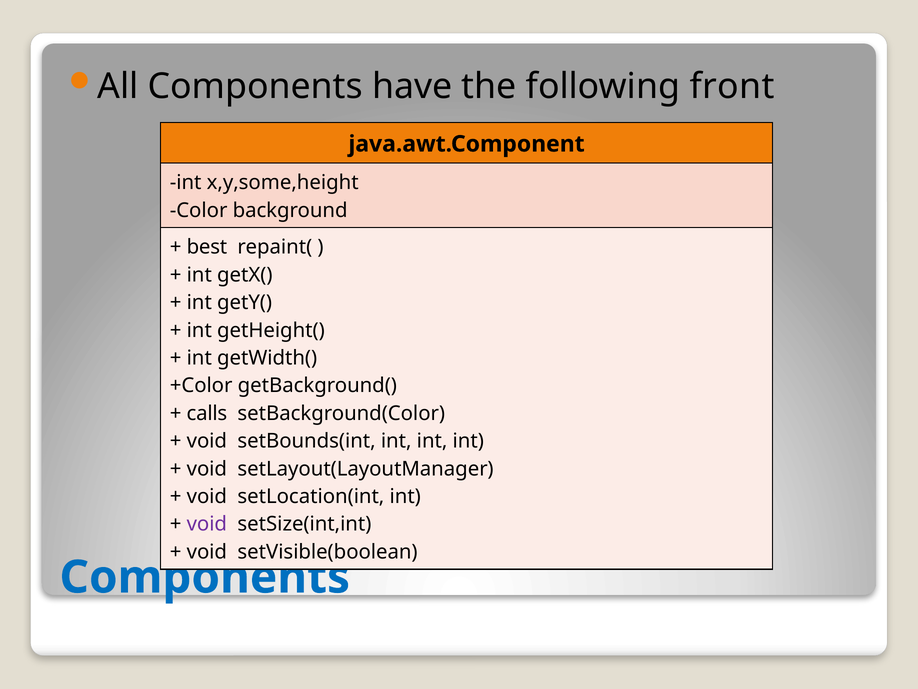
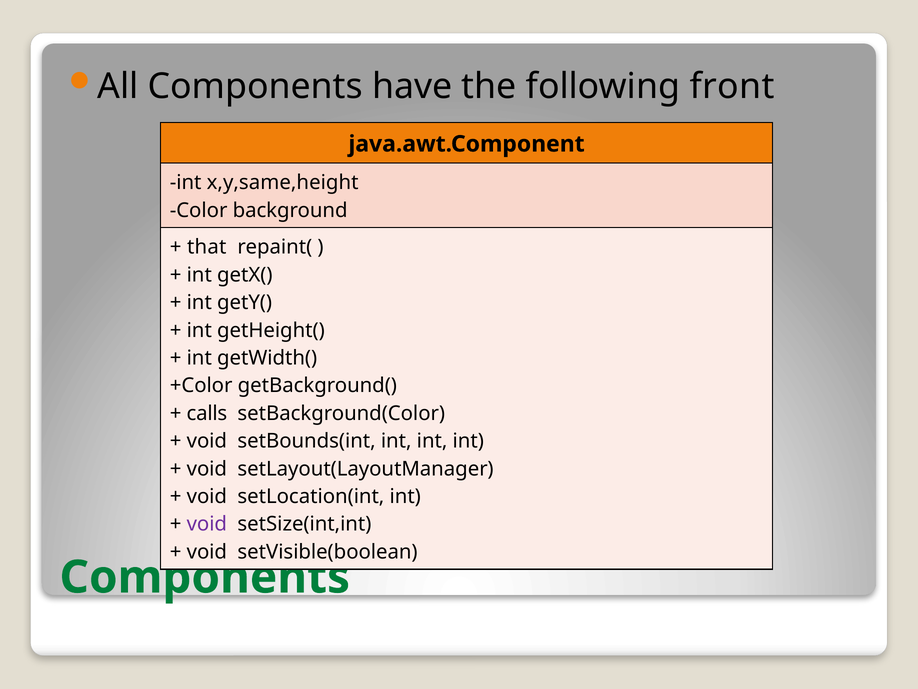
x,y,some,height: x,y,some,height -> x,y,same,height
best: best -> that
Components at (205, 577) colour: blue -> green
